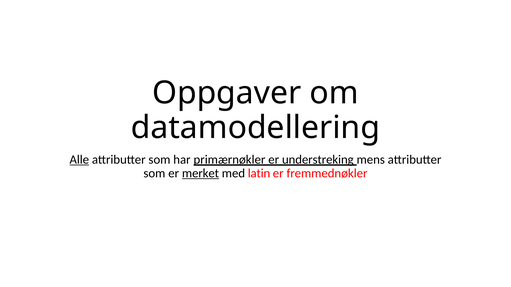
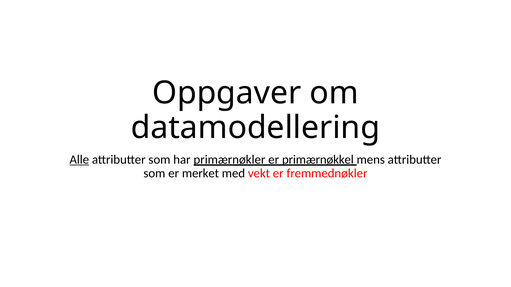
understreking: understreking -> primærnøkkel
merket underline: present -> none
latin: latin -> vekt
